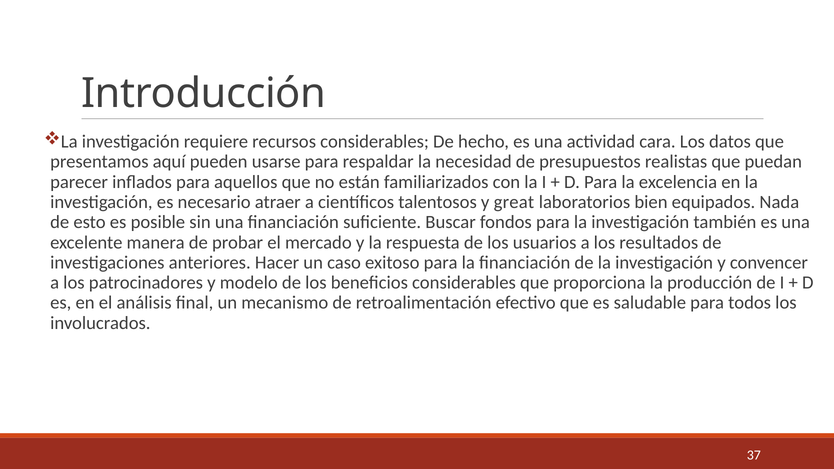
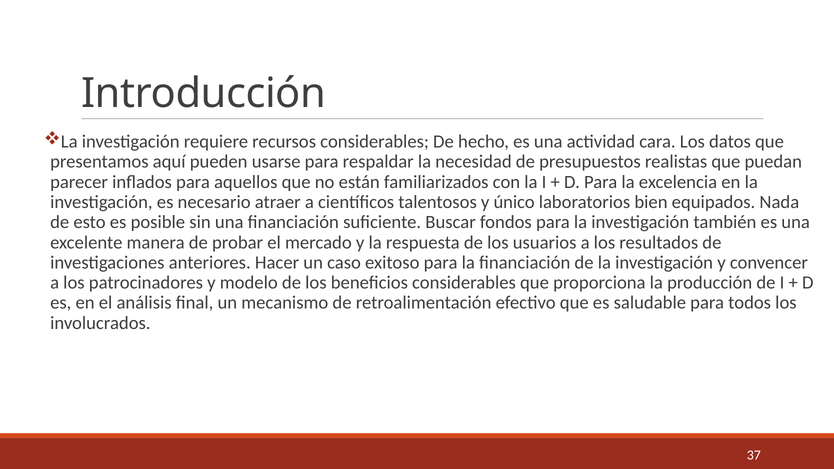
great: great -> único
